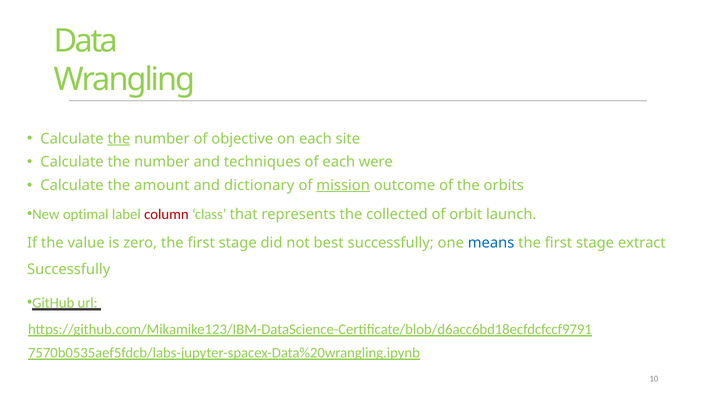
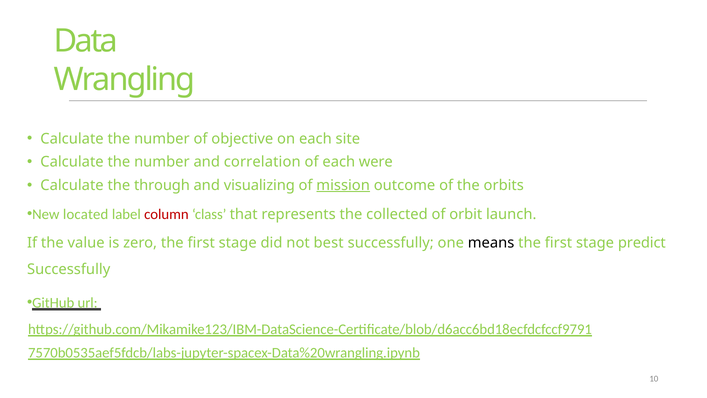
the at (119, 139) underline: present -> none
techniques: techniques -> correlation
amount: amount -> through
dictionary: dictionary -> visualizing
optimal: optimal -> located
means colour: blue -> black
extract: extract -> predict
